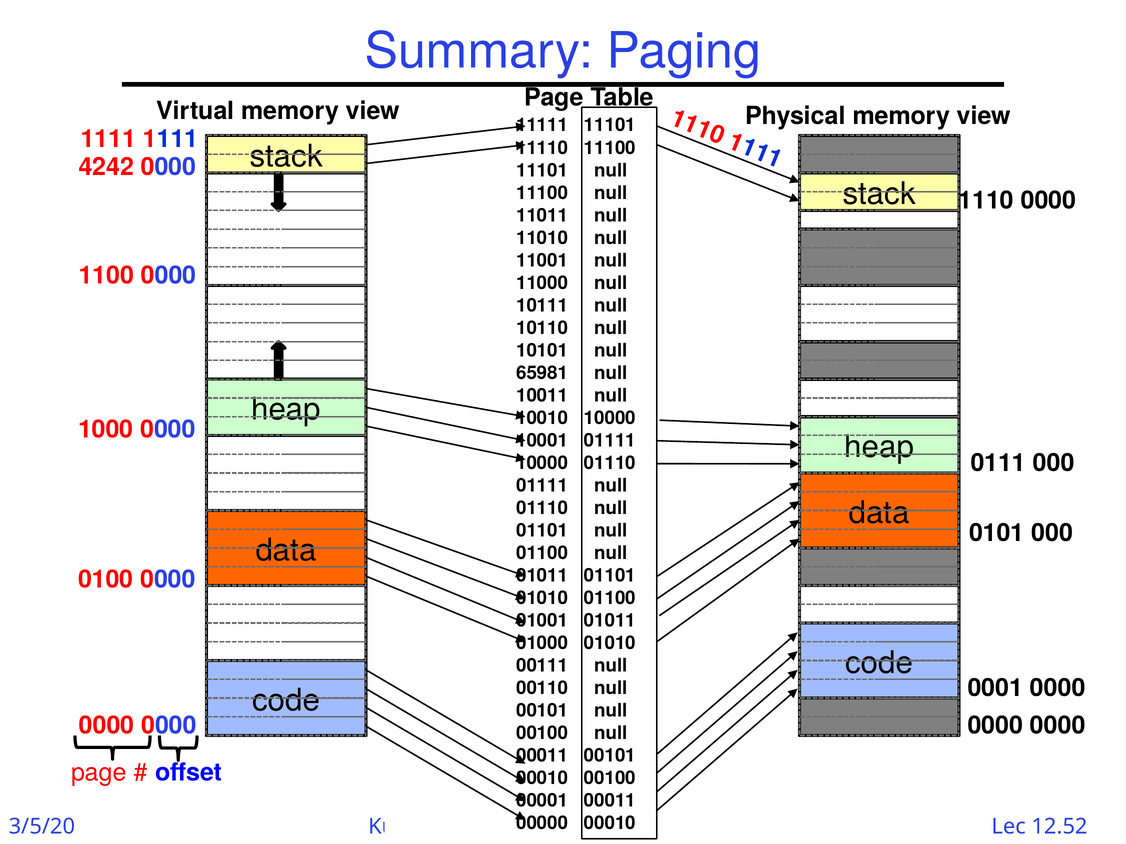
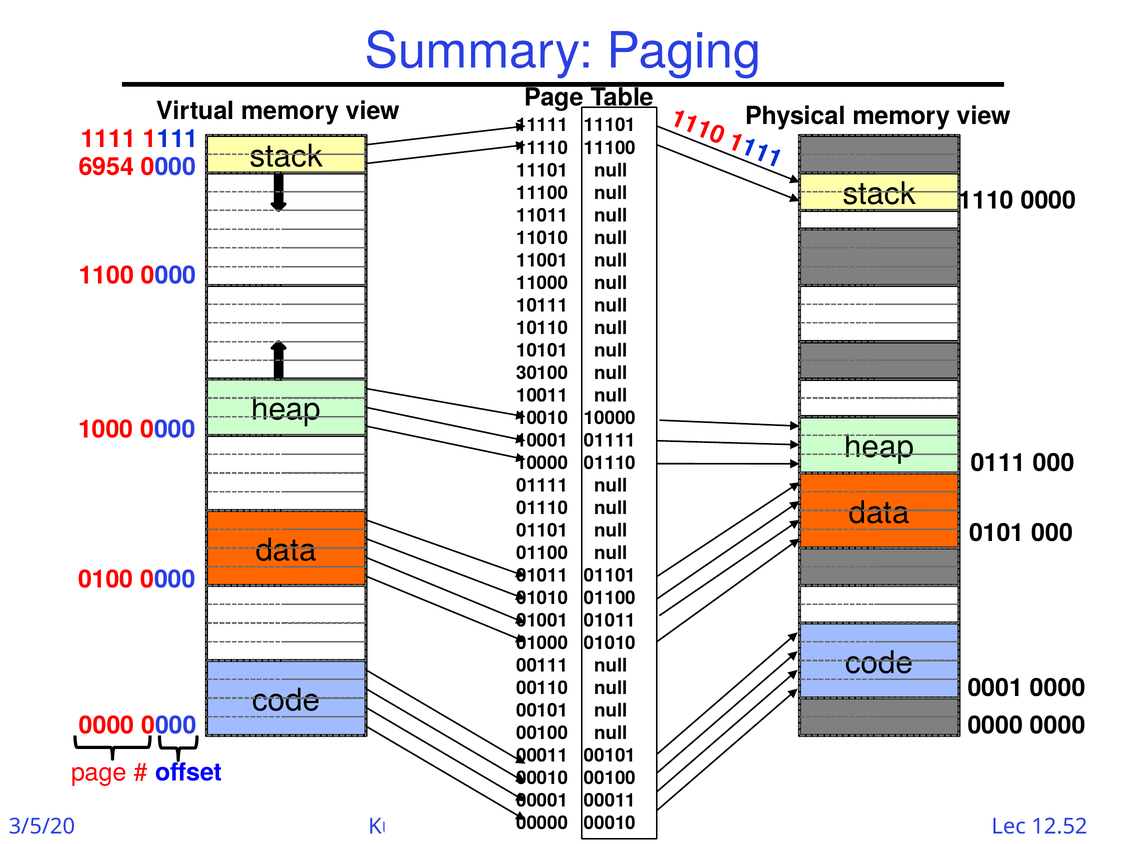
4242: 4242 -> 6954
65981: 65981 -> 30100
